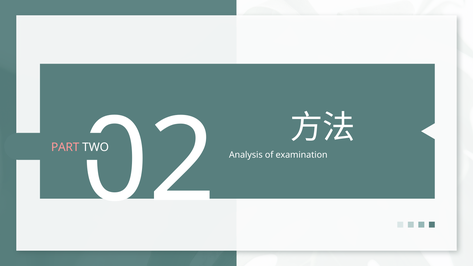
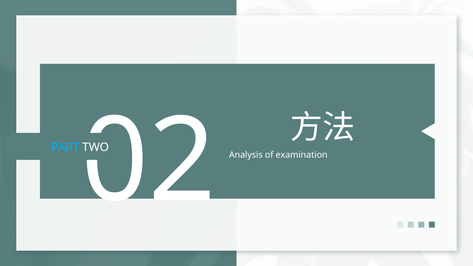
PART colour: pink -> light blue
